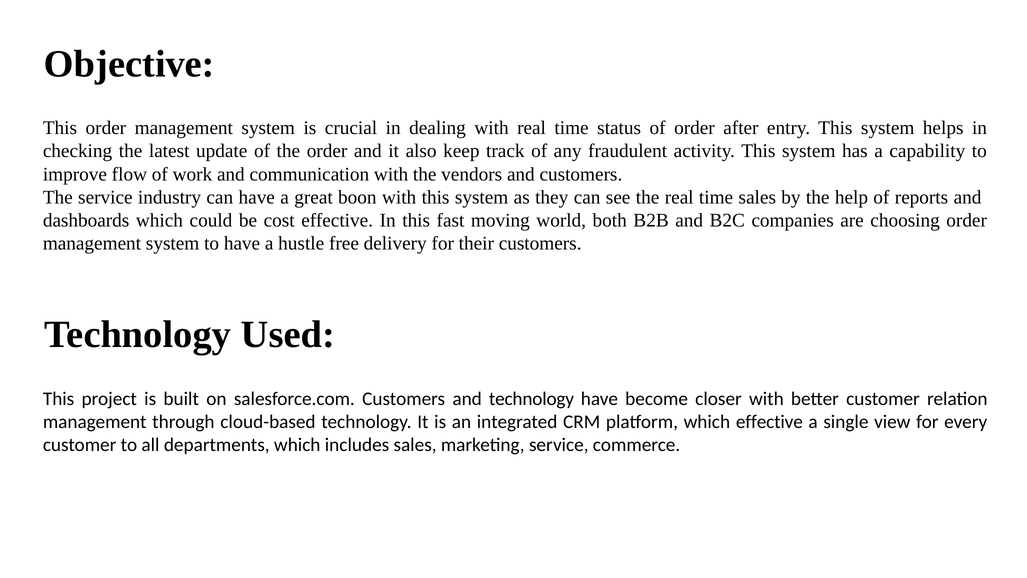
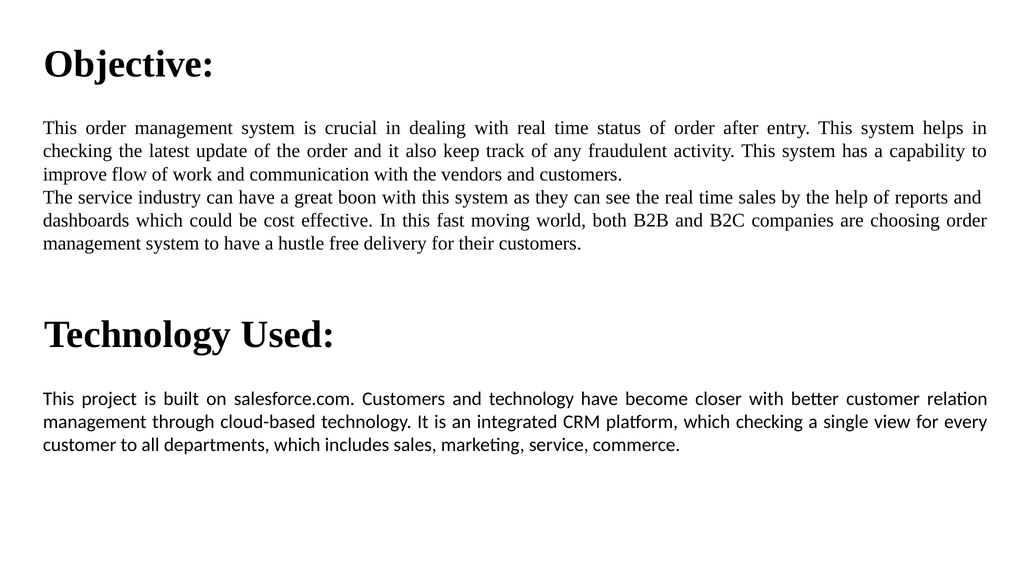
which effective: effective -> checking
